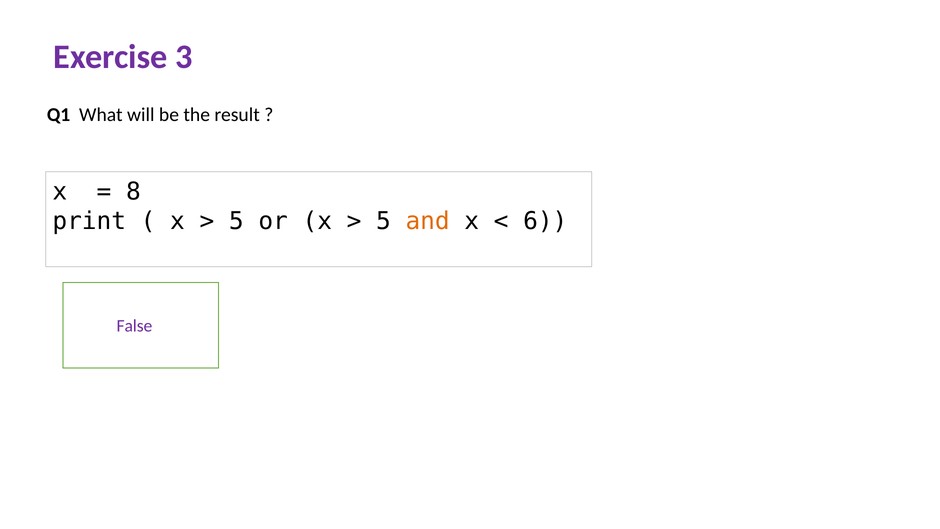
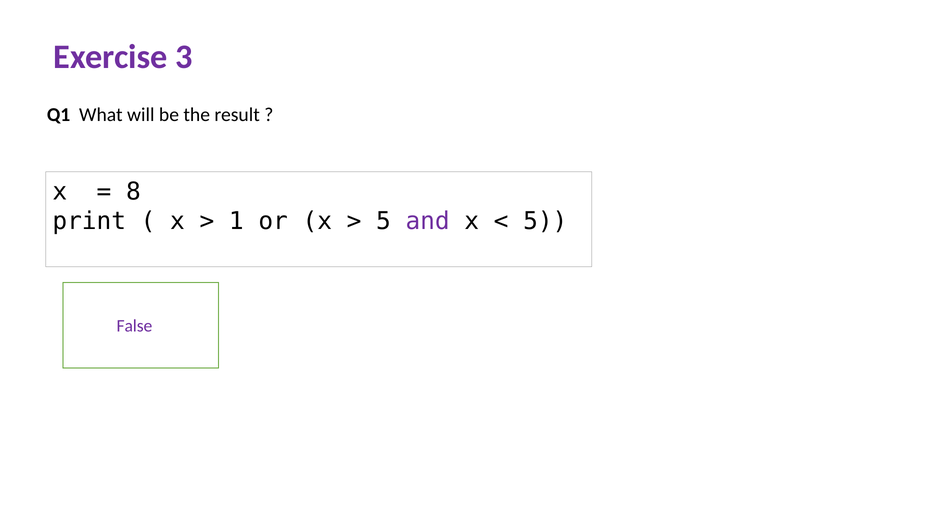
5 at (236, 221): 5 -> 1
and colour: orange -> purple
6 at (545, 221): 6 -> 5
